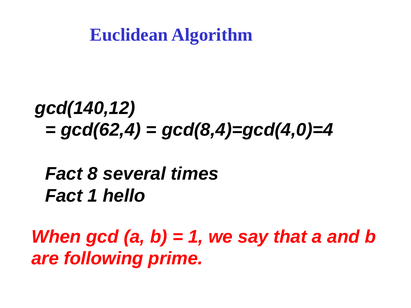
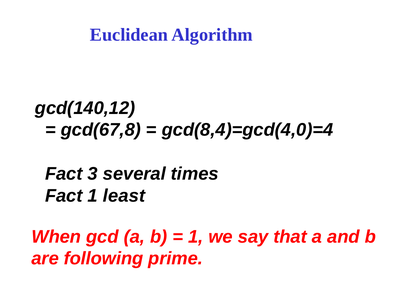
gcd(62,4: gcd(62,4 -> gcd(67,8
8: 8 -> 3
hello: hello -> least
